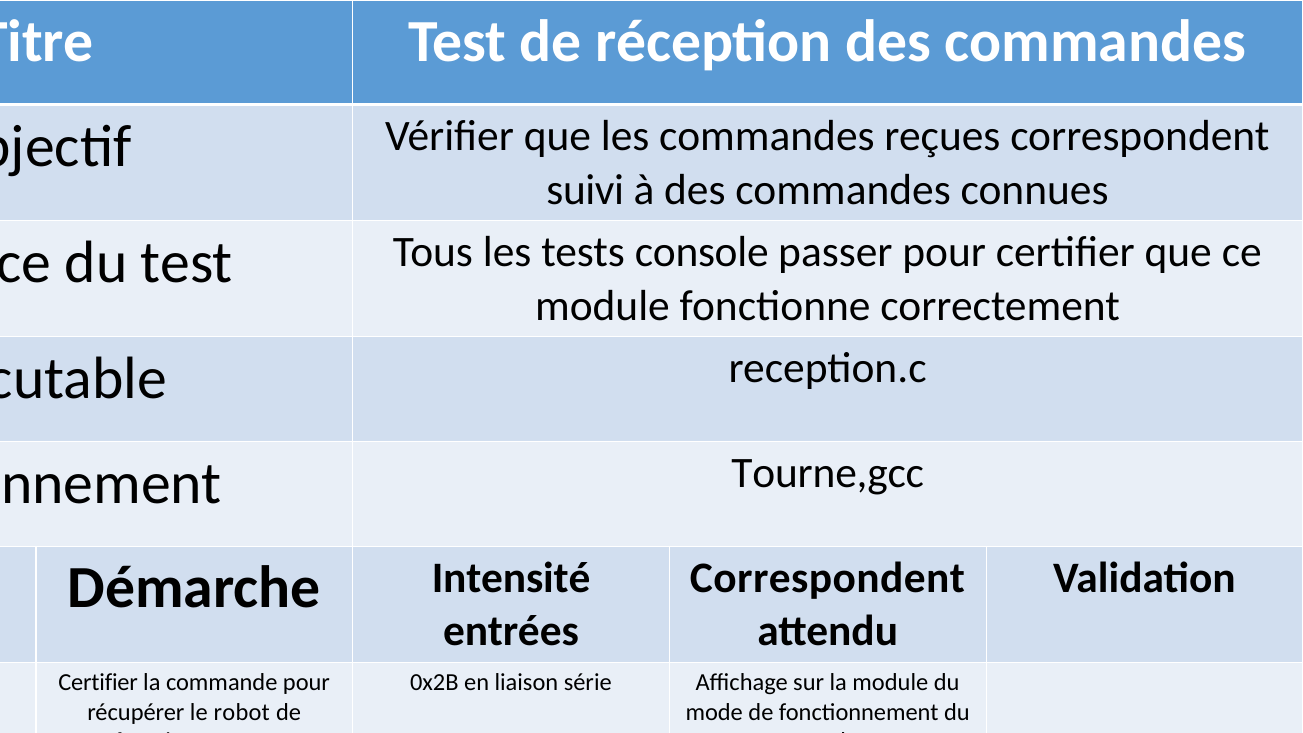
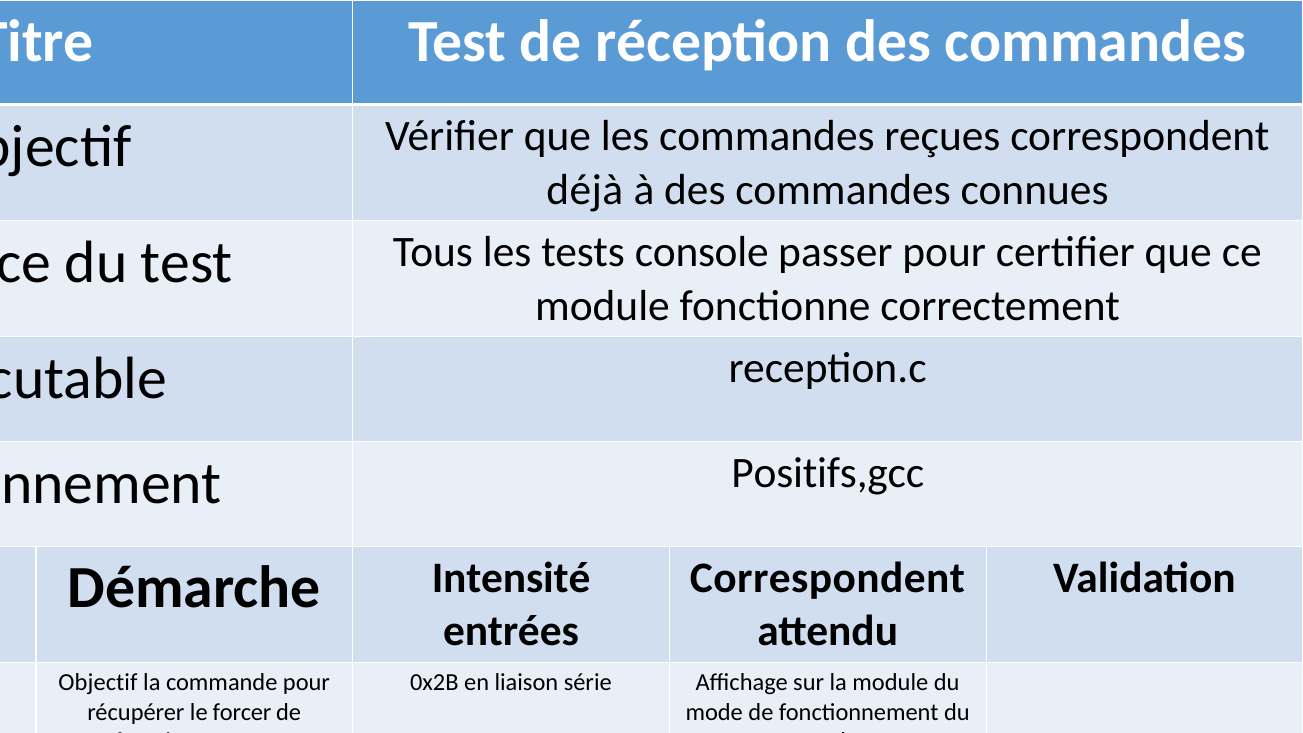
suivi at (585, 190): suivi -> déjà
Tourne,gcc: Tourne,gcc -> Positifs,gcc
Certifier at (98, 682): Certifier -> Objectif
le robot: robot -> forcer
